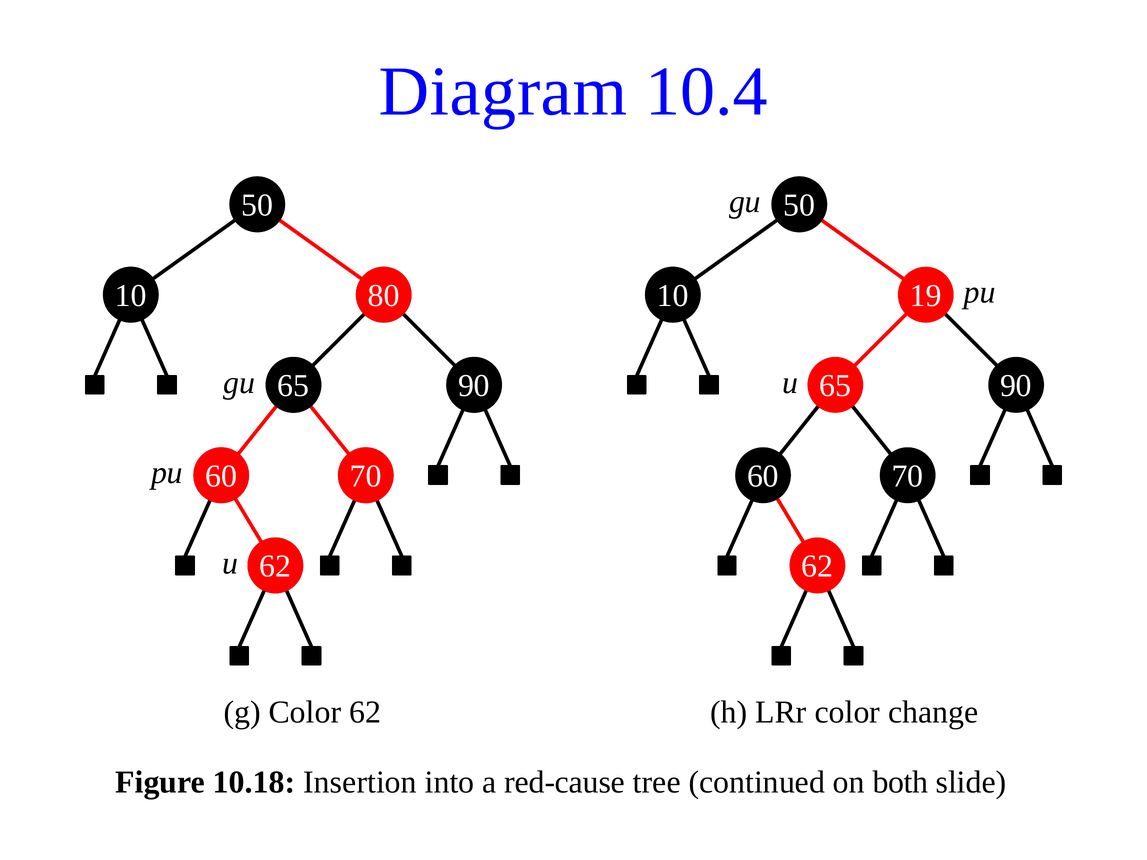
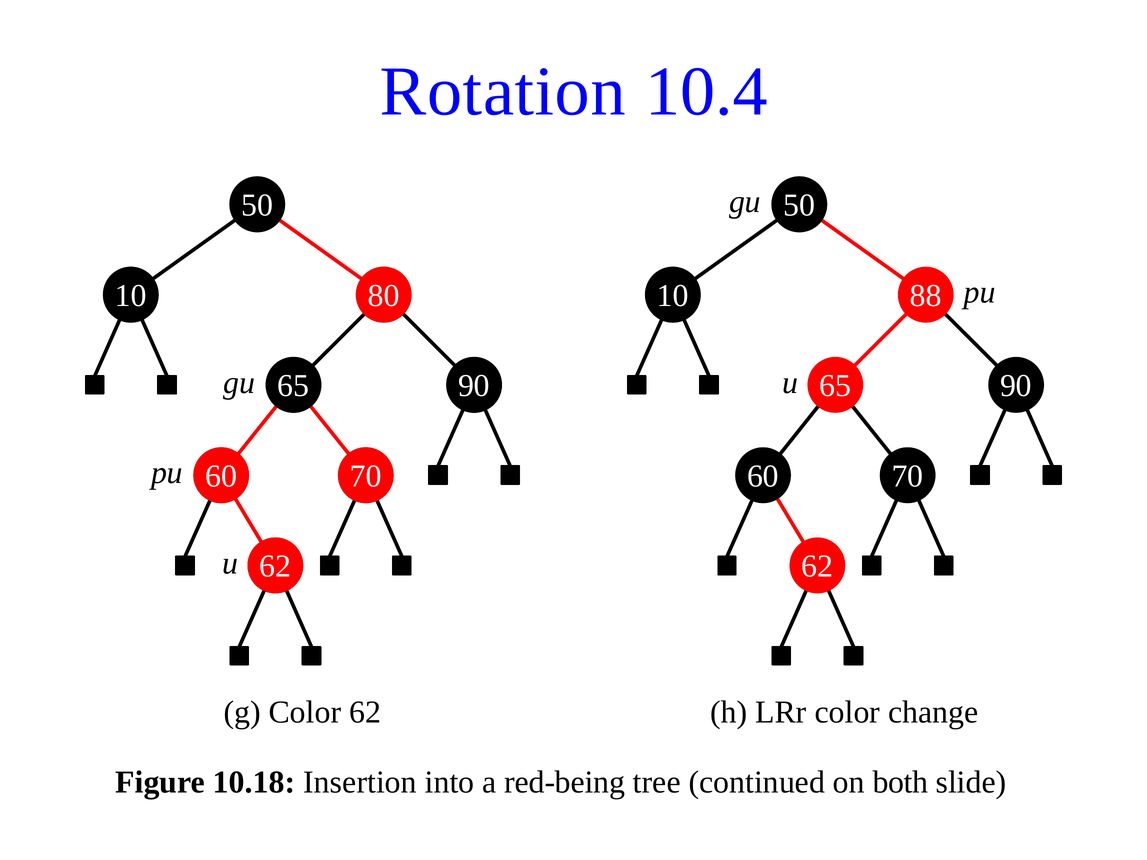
Diagram: Diagram -> Rotation
19: 19 -> 88
red-cause: red-cause -> red-being
